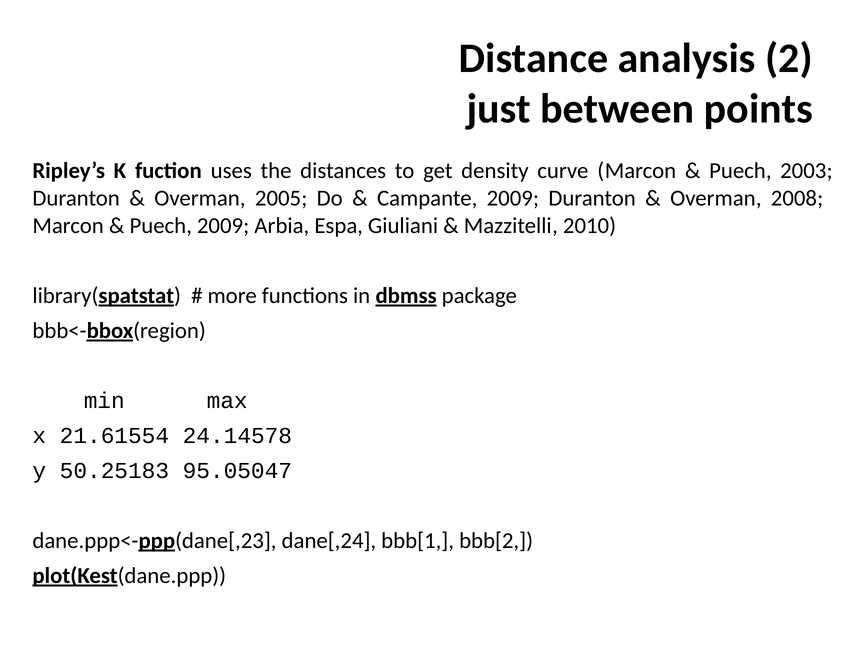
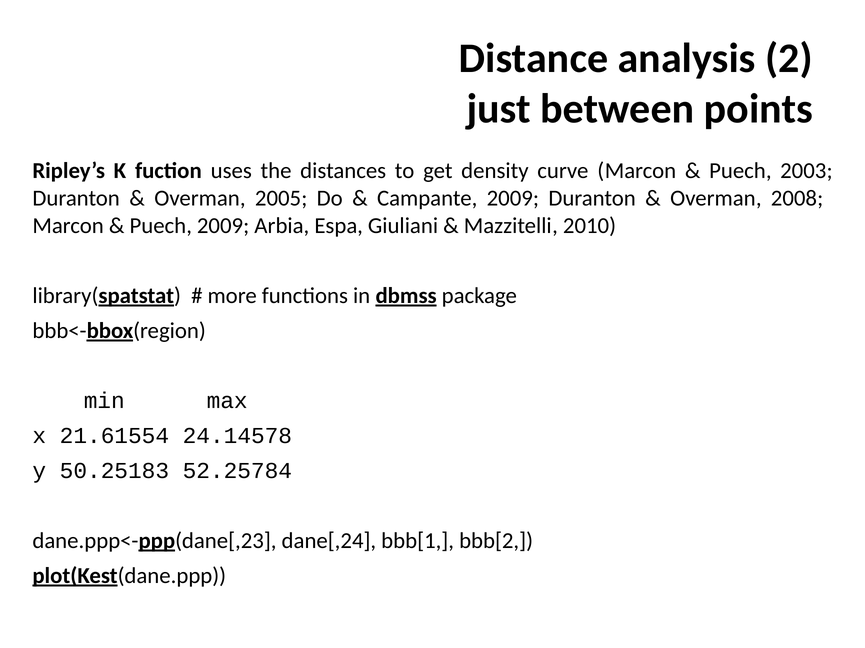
95.05047: 95.05047 -> 52.25784
